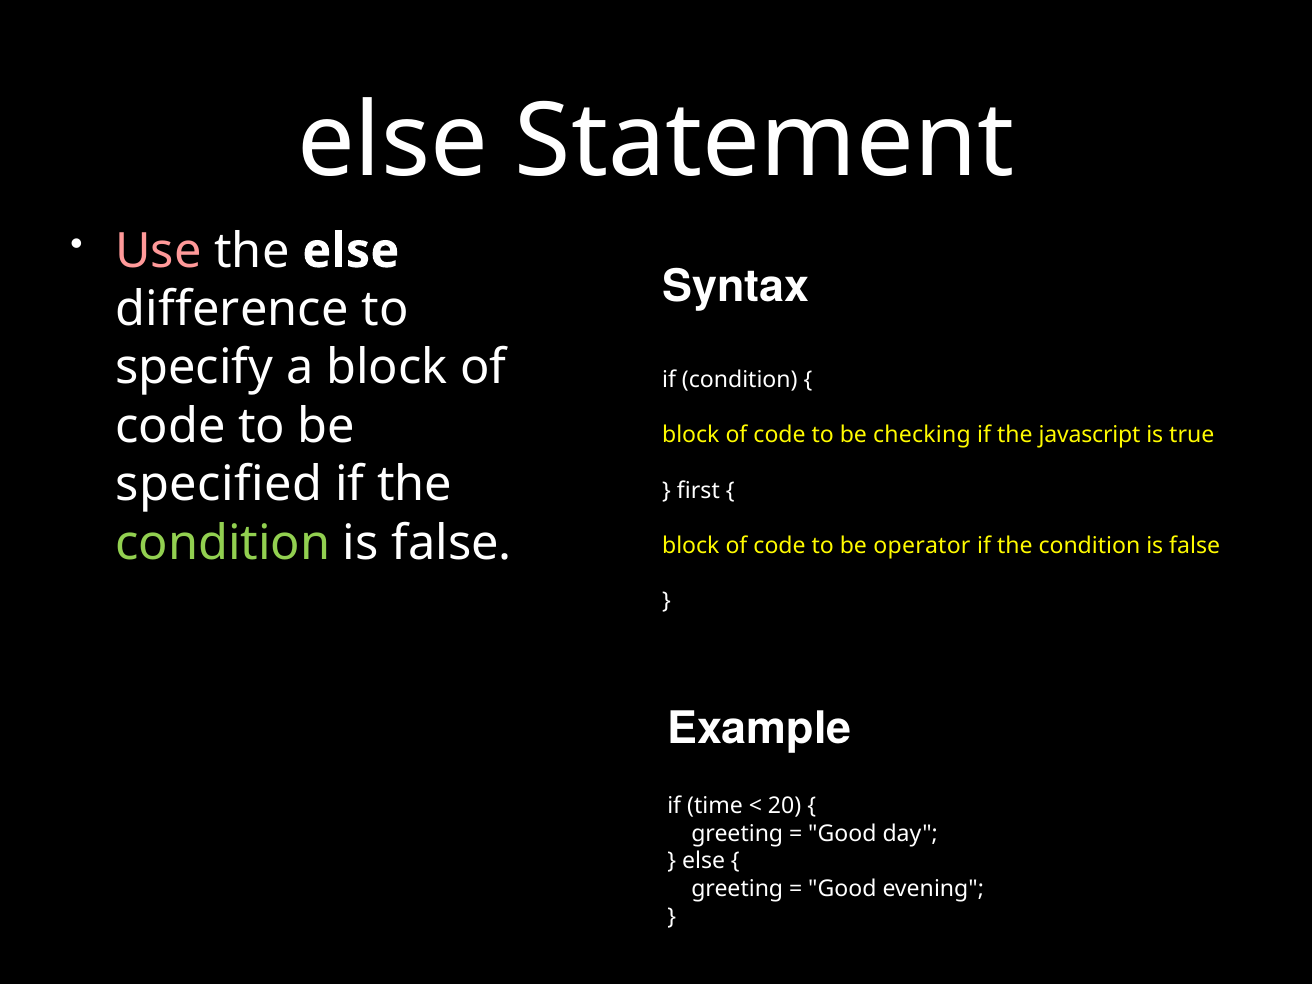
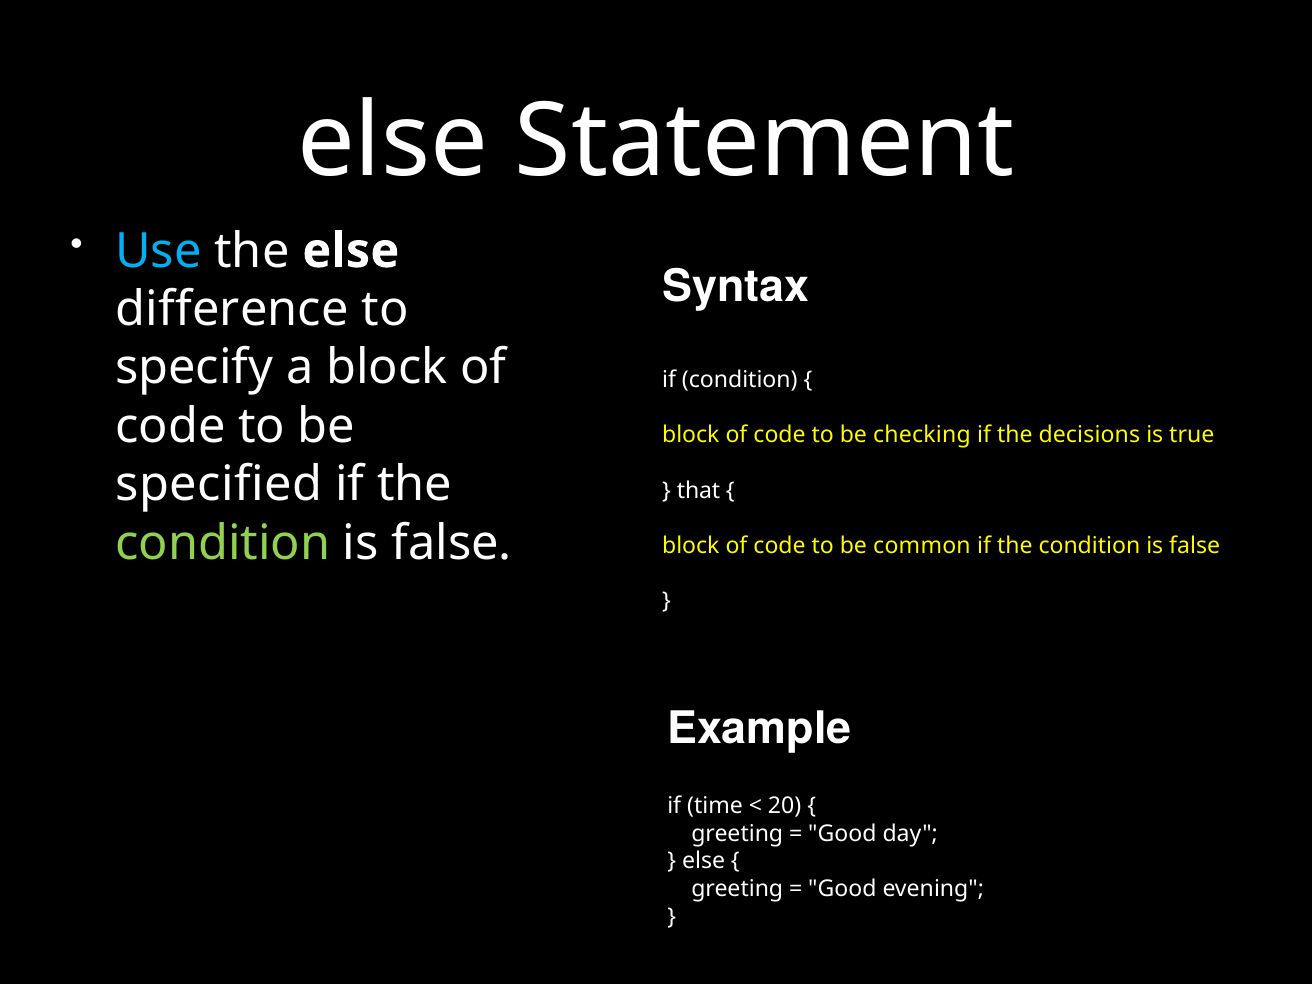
Use colour: pink -> light blue
javascript: javascript -> decisions
first: first -> that
operator: operator -> common
